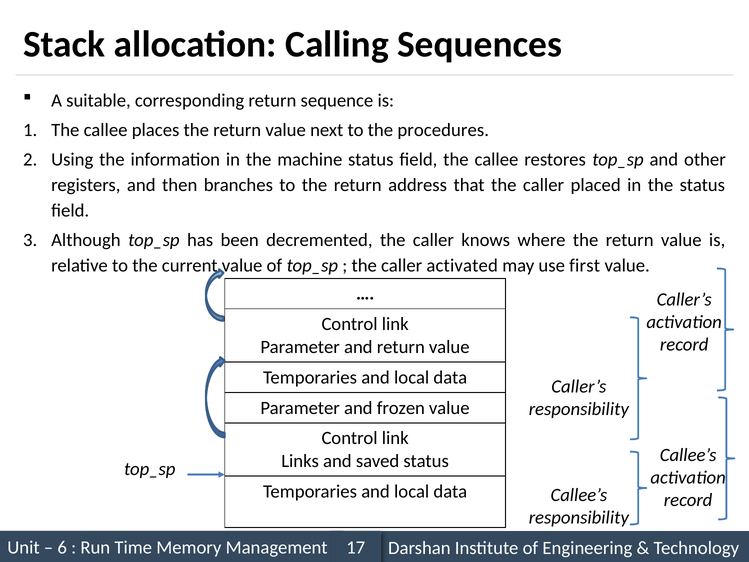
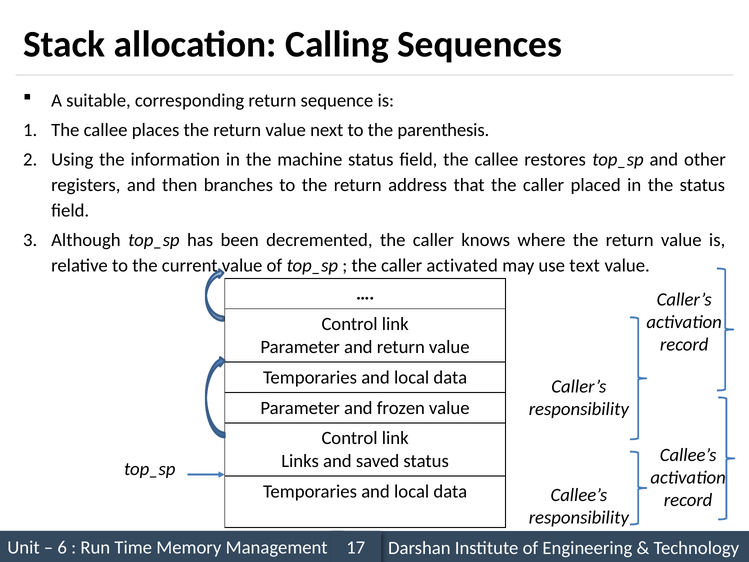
procedures: procedures -> parenthesis
first: first -> text
